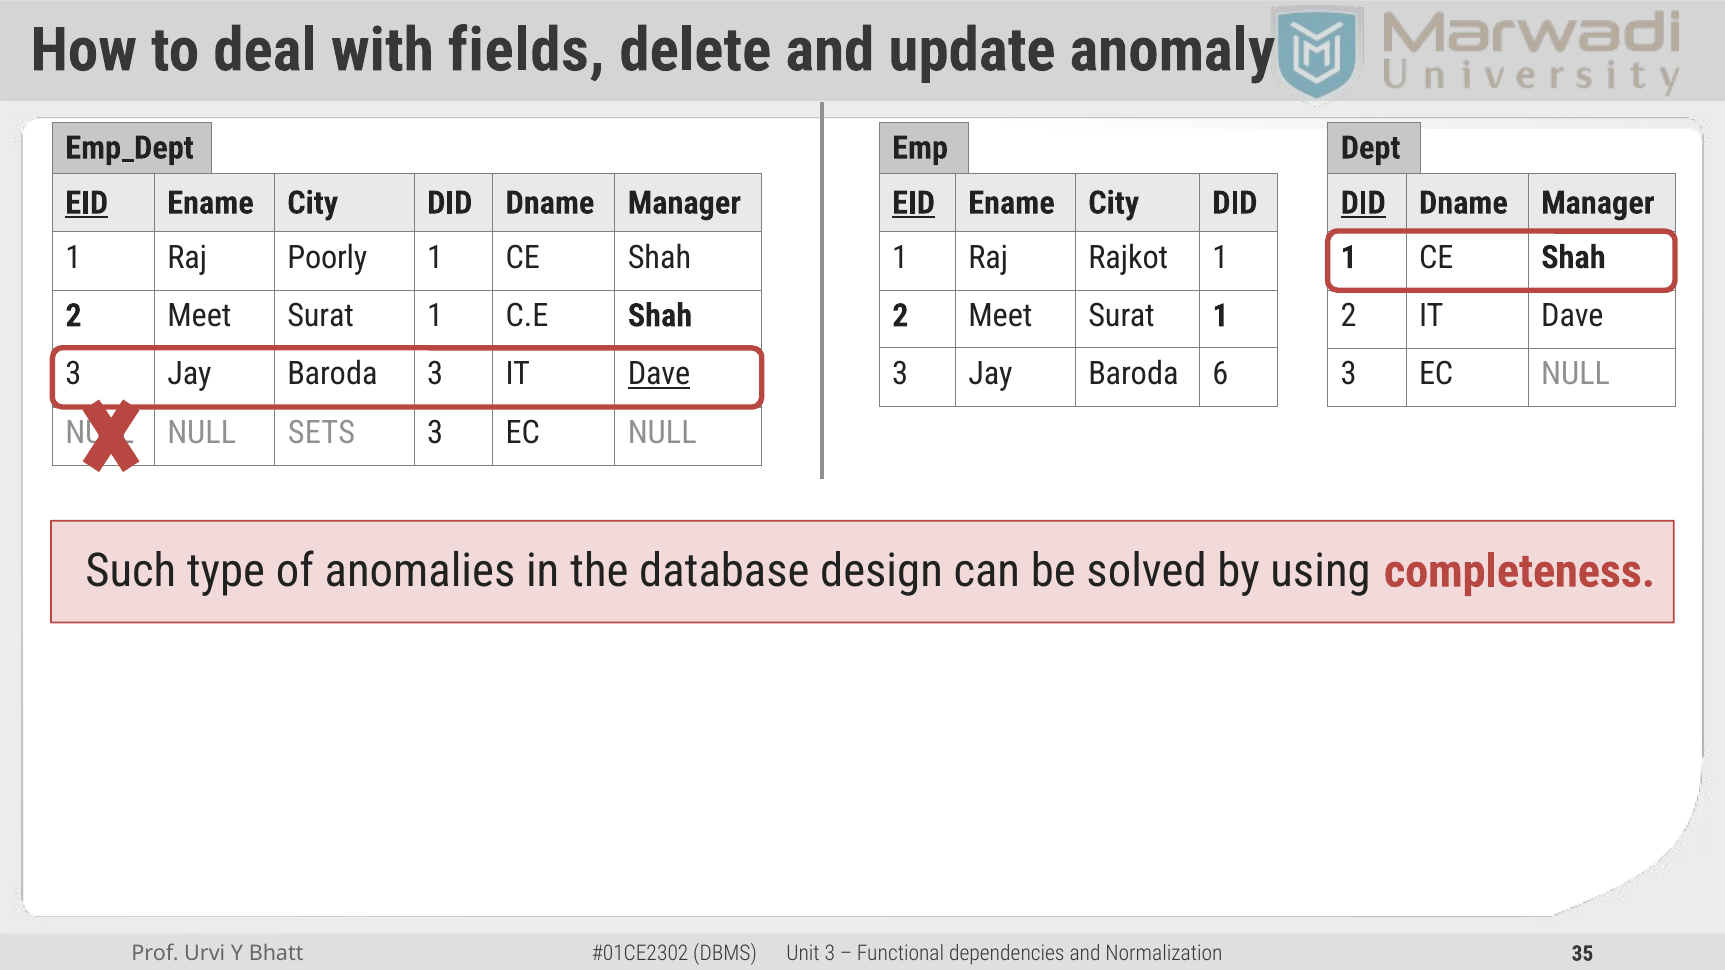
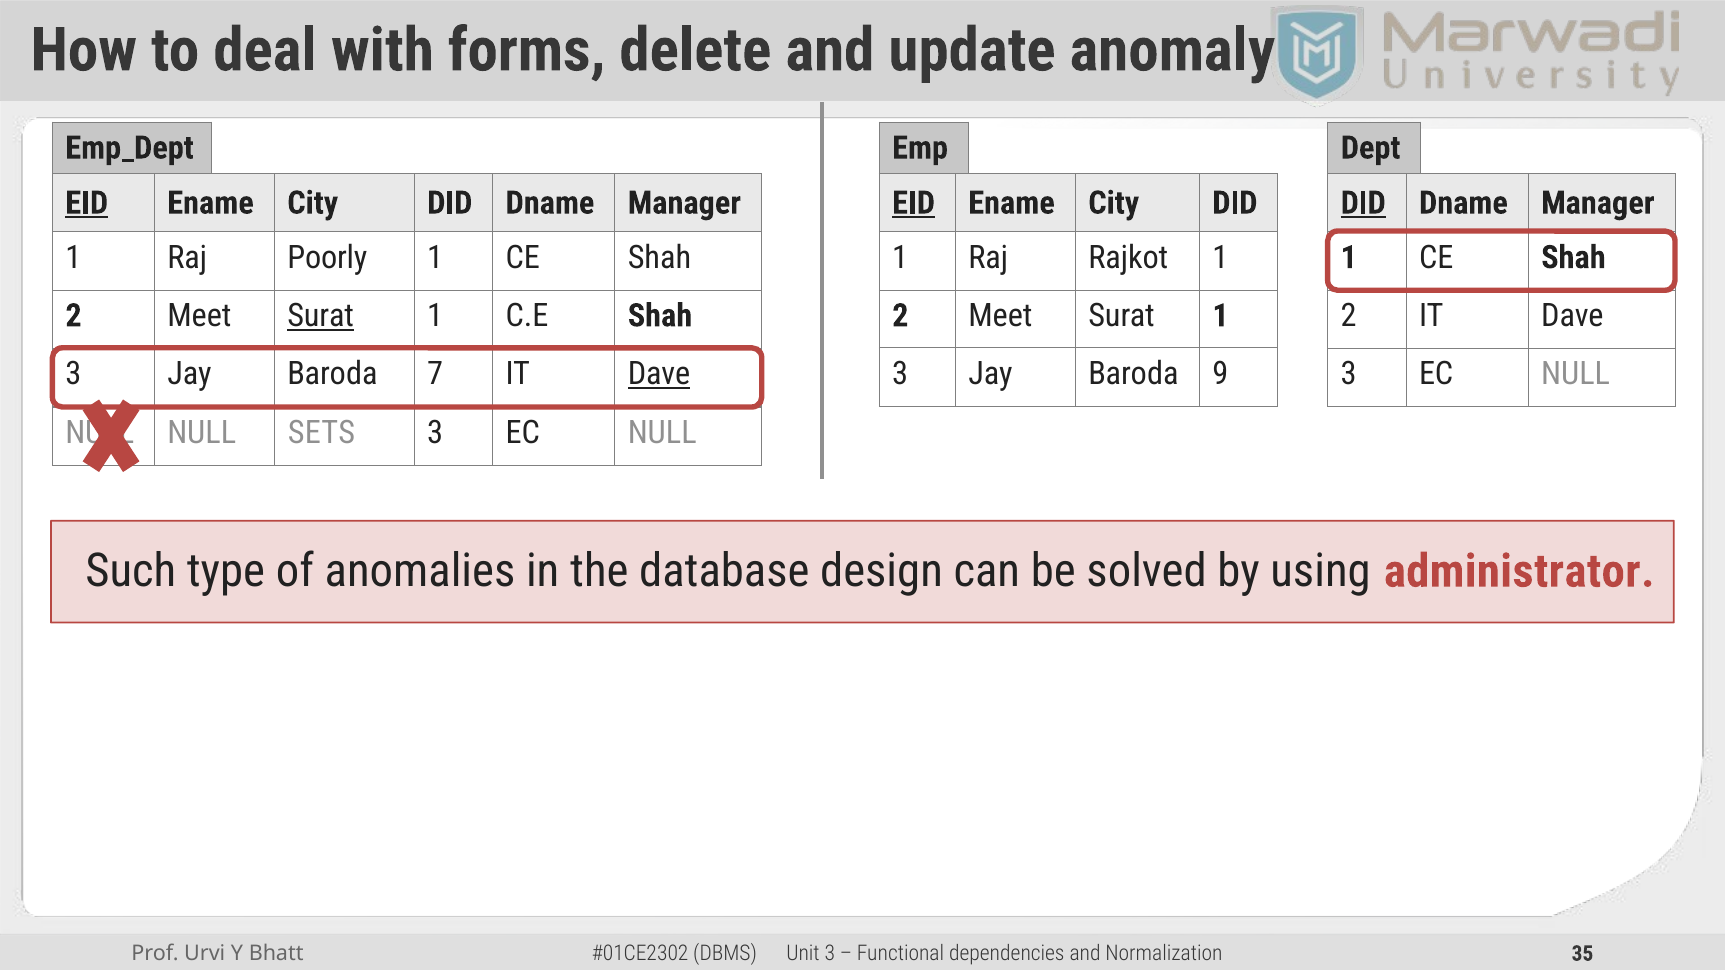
fields: fields -> forms
Surat at (321, 316) underline: none -> present
6: 6 -> 9
Baroda 3: 3 -> 7
completeness: completeness -> administrator
